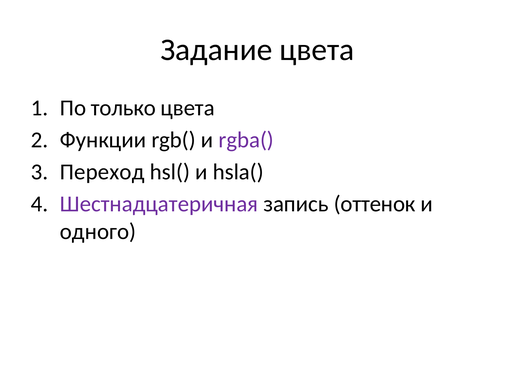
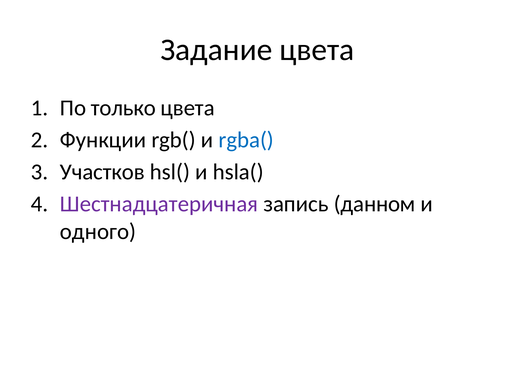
rgba( colour: purple -> blue
Переход: Переход -> Участков
оттенок: оттенок -> данном
